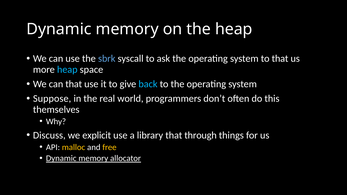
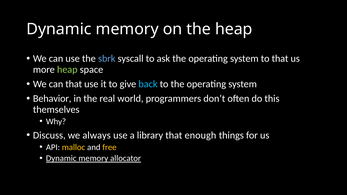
heap at (67, 70) colour: light blue -> light green
Suppose: Suppose -> Behavior
explicit: explicit -> always
through: through -> enough
